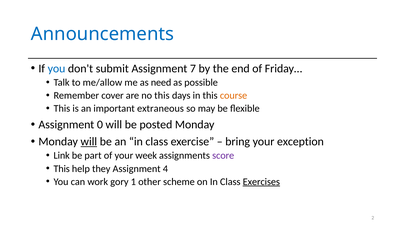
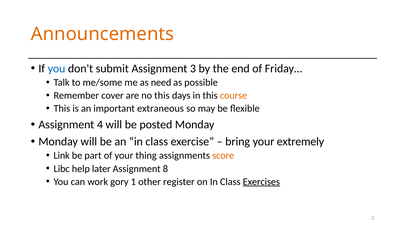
Announcements colour: blue -> orange
7: 7 -> 3
me/allow: me/allow -> me/some
0: 0 -> 4
will at (89, 142) underline: present -> none
exception: exception -> extremely
week: week -> thing
score colour: purple -> orange
This at (62, 169): This -> Libc
they: they -> later
4: 4 -> 8
scheme: scheme -> register
